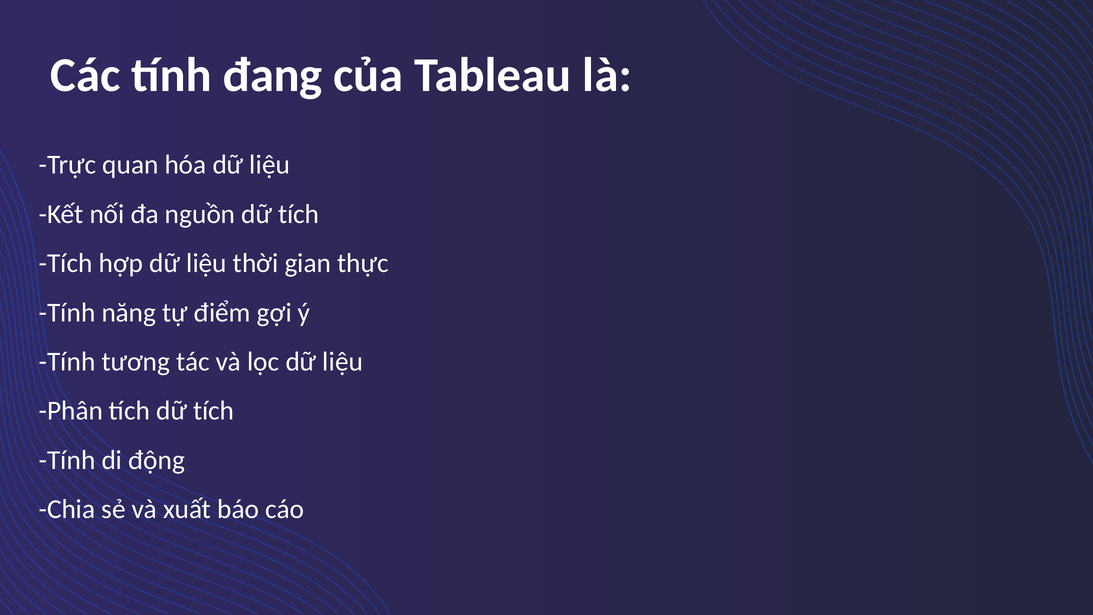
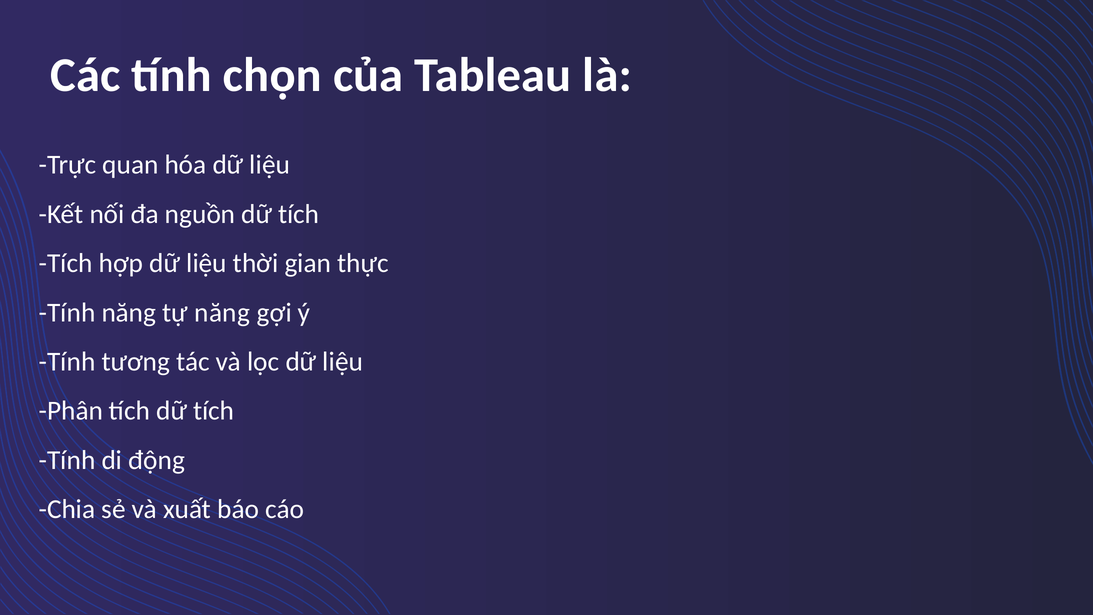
đang: đang -> chọn
tự điểm: điểm -> năng
